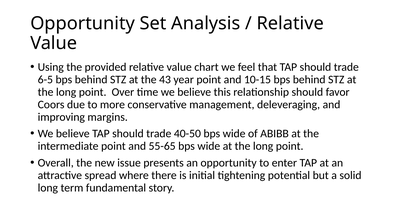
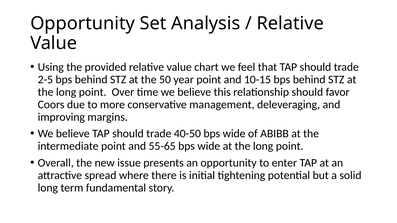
6-5: 6-5 -> 2-5
43: 43 -> 50
